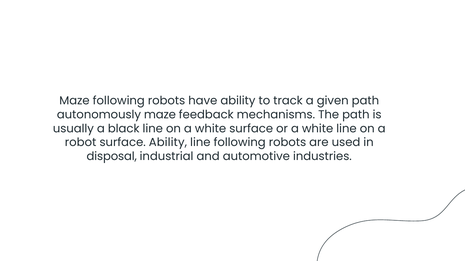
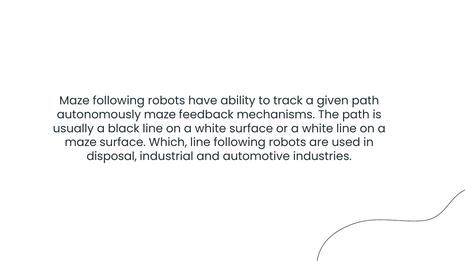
robot at (81, 143): robot -> maze
surface Ability: Ability -> Which
